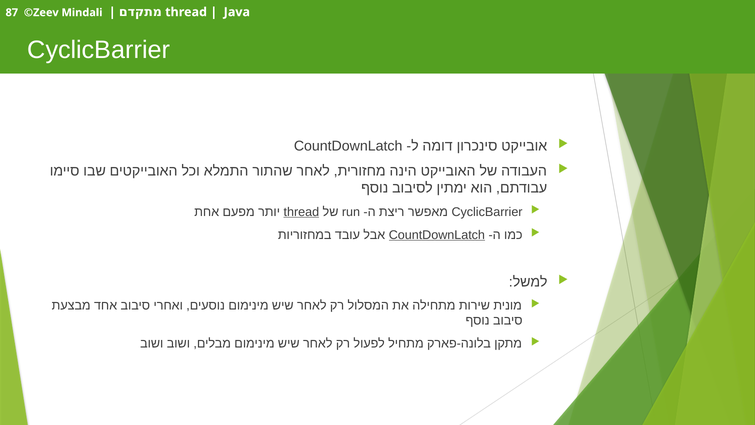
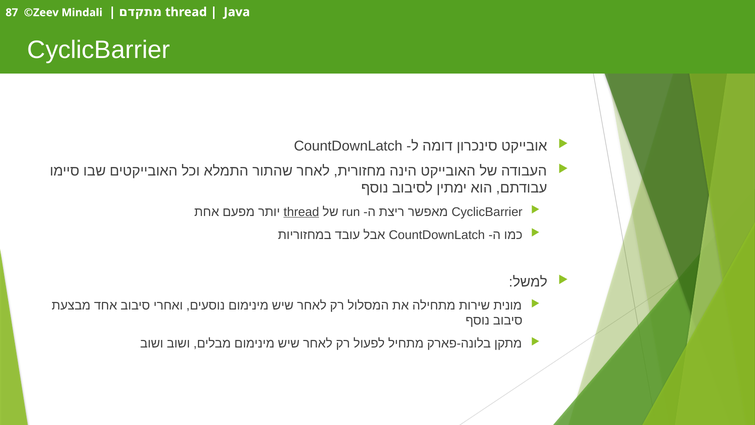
CountDownLatch at (437, 235) underline: present -> none
